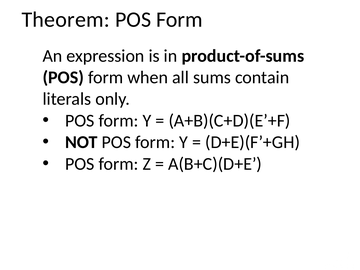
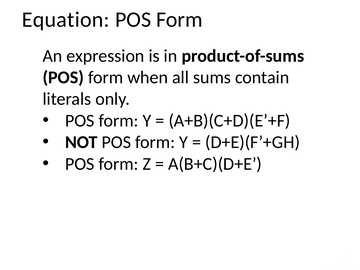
Theorem: Theorem -> Equation
